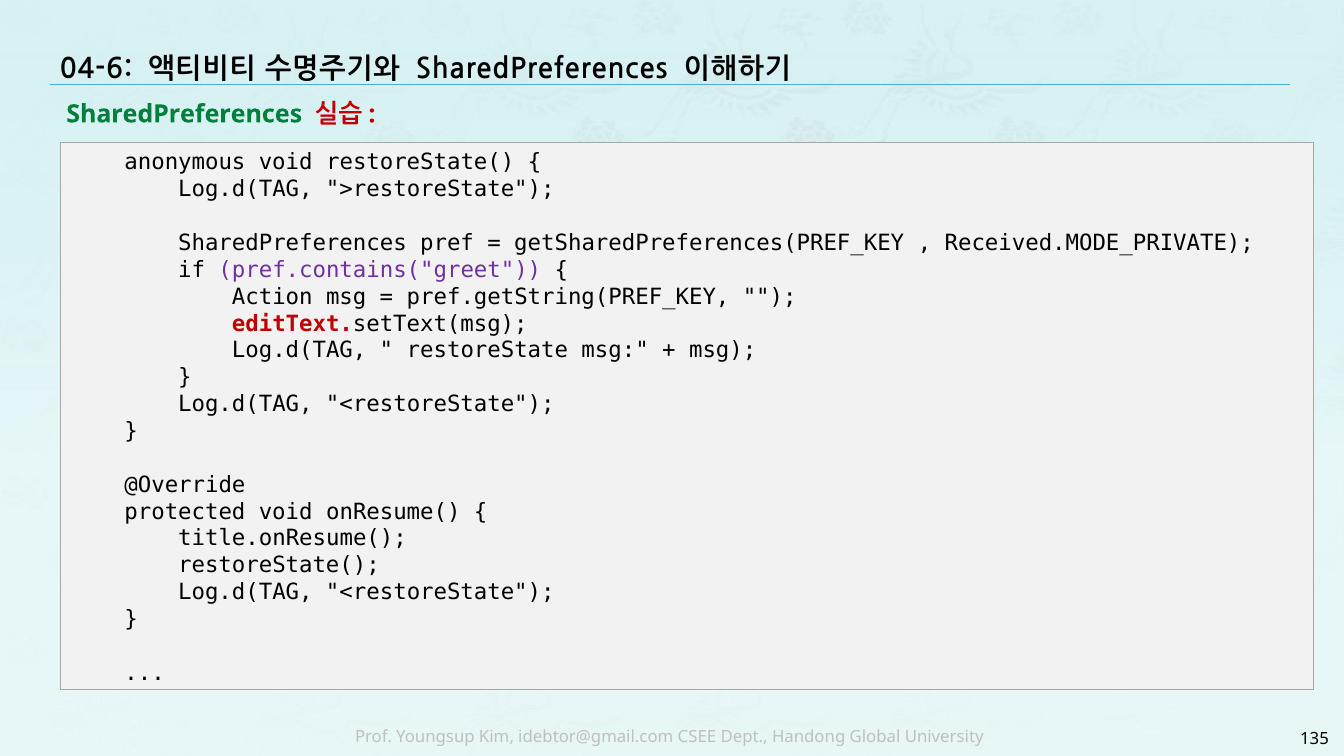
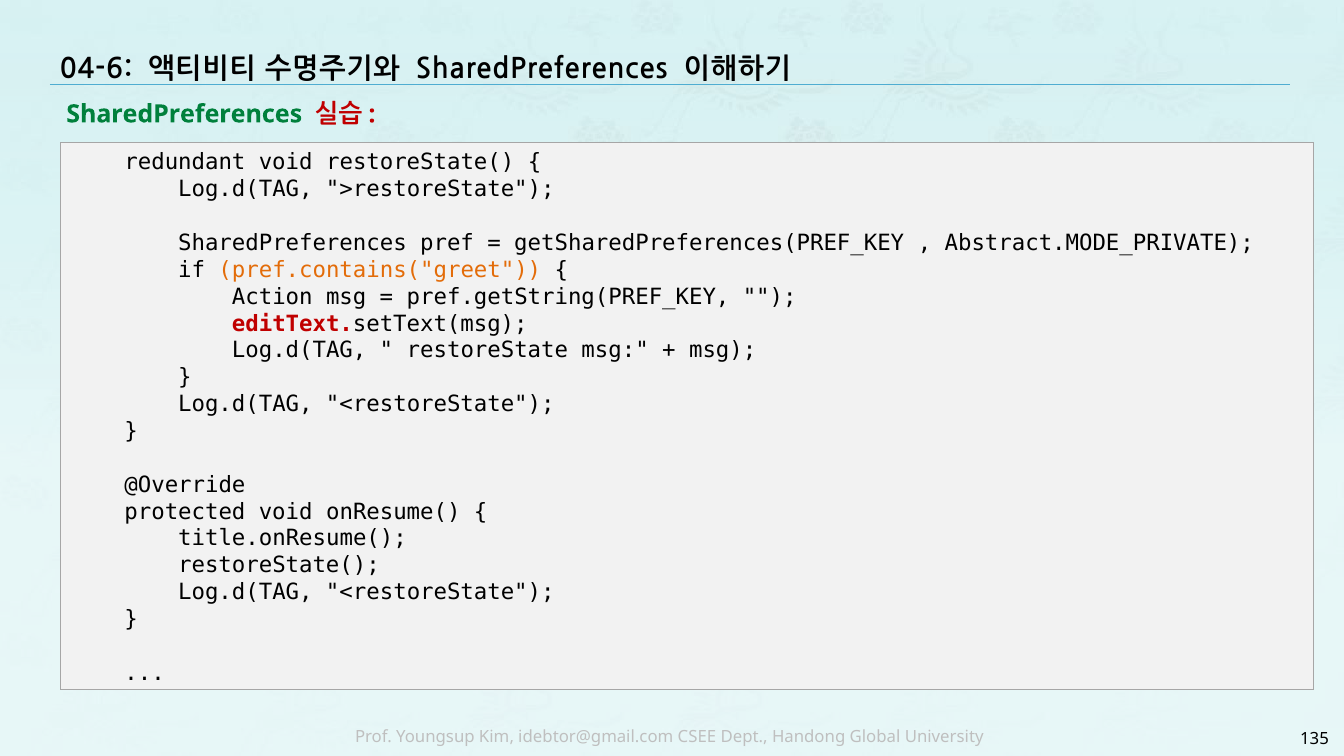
anonymous: anonymous -> redundant
Received.MODE_PRIVATE: Received.MODE_PRIVATE -> Abstract.MODE_PRIVATE
pref.contains("greet colour: purple -> orange
